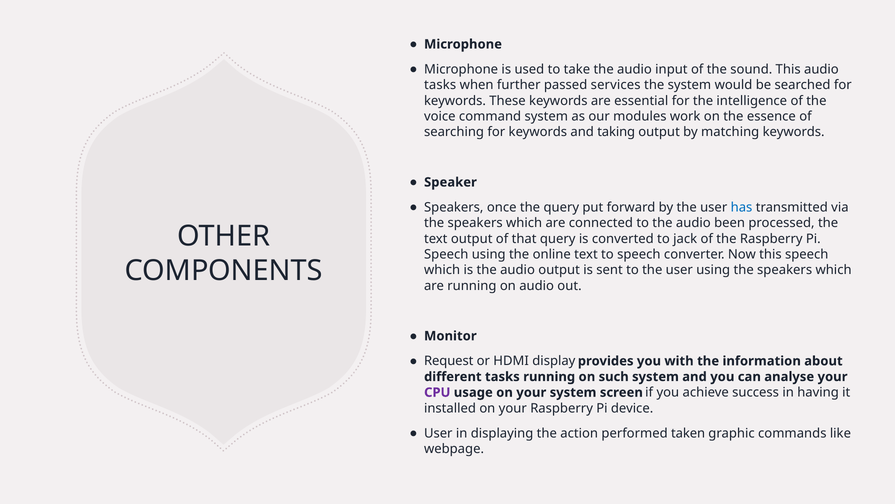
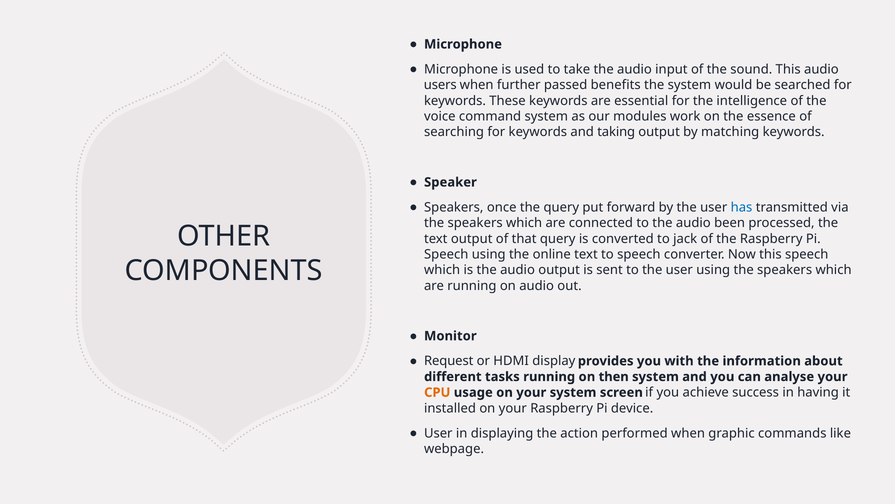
tasks at (440, 85): tasks -> users
services: services -> benefits
such: such -> then
CPU colour: purple -> orange
performed taken: taken -> when
